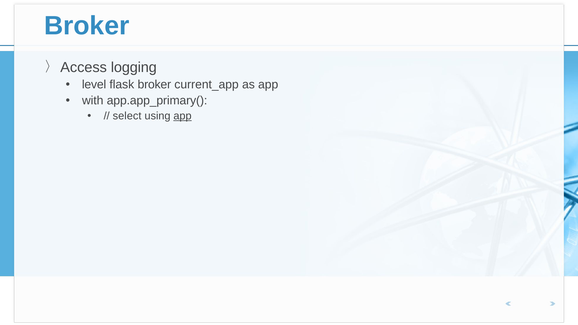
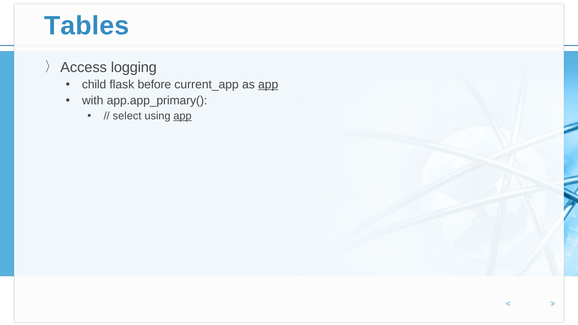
Broker at (87, 26): Broker -> Tables
level: level -> child
flask broker: broker -> before
app at (268, 85) underline: none -> present
